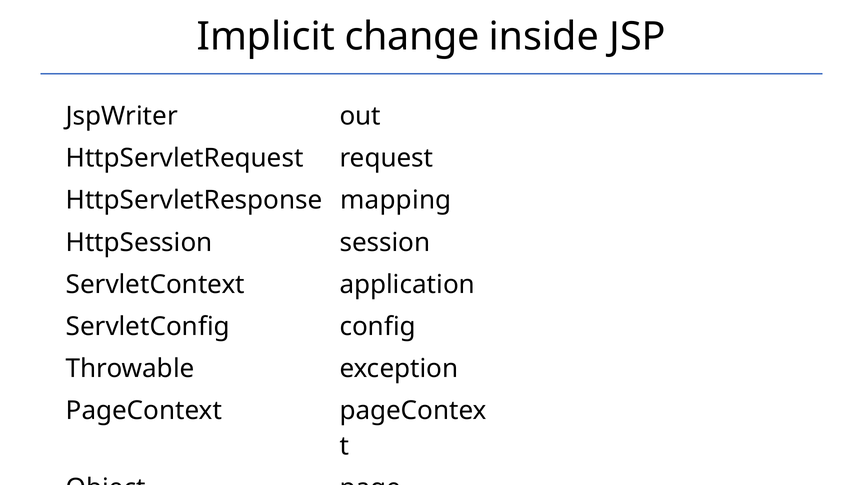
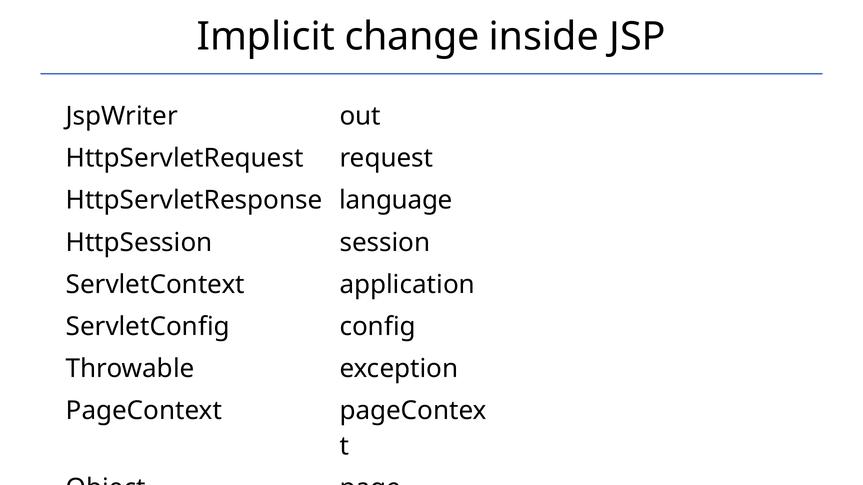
mapping: mapping -> language
